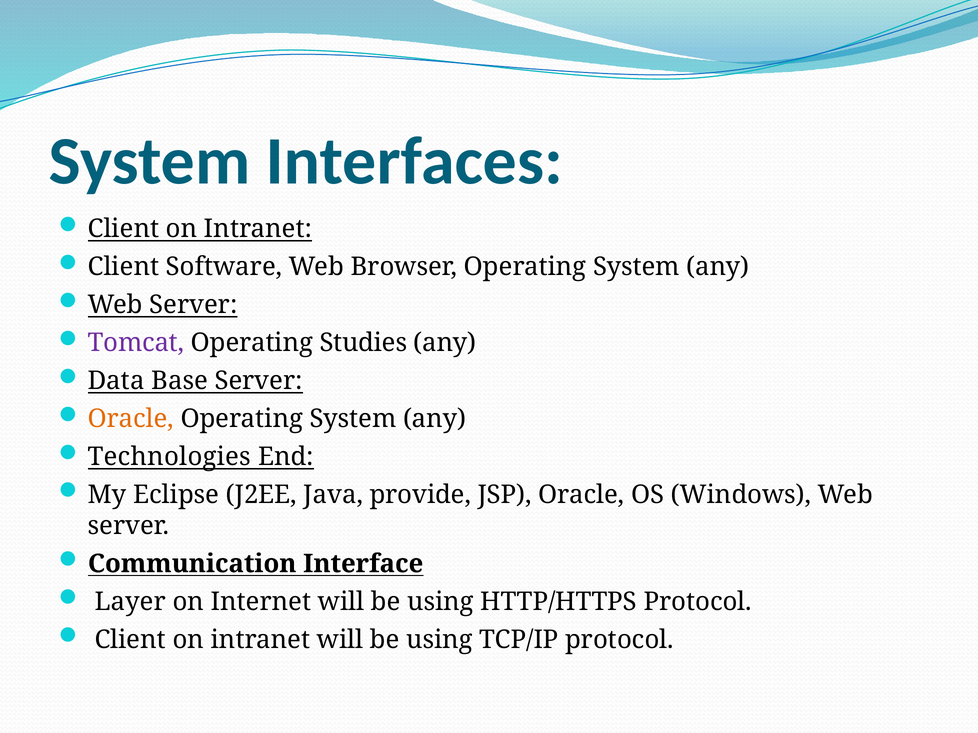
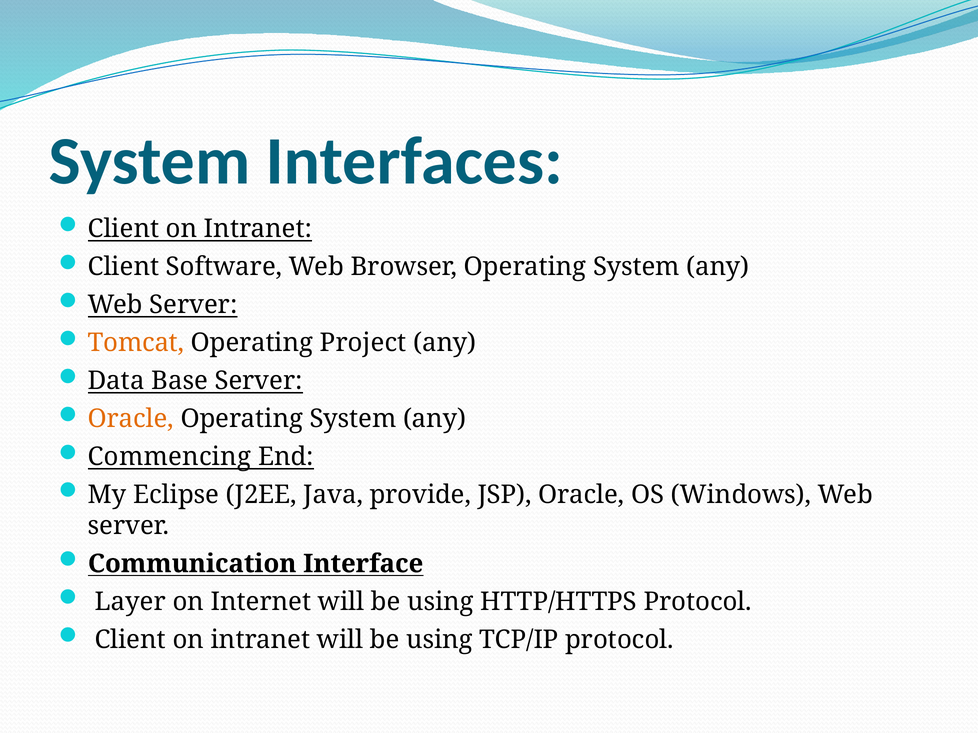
Tomcat colour: purple -> orange
Studies: Studies -> Project
Technologies: Technologies -> Commencing
